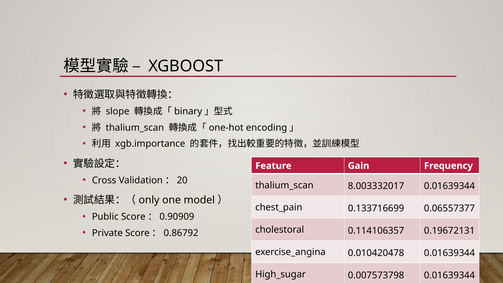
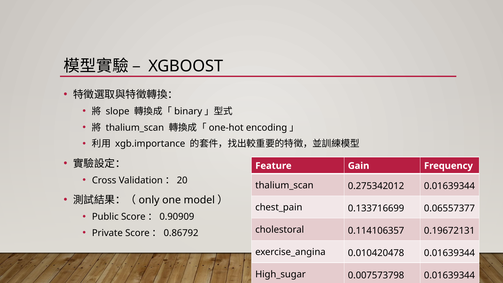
8.003332017: 8.003332017 -> 0.275342012
